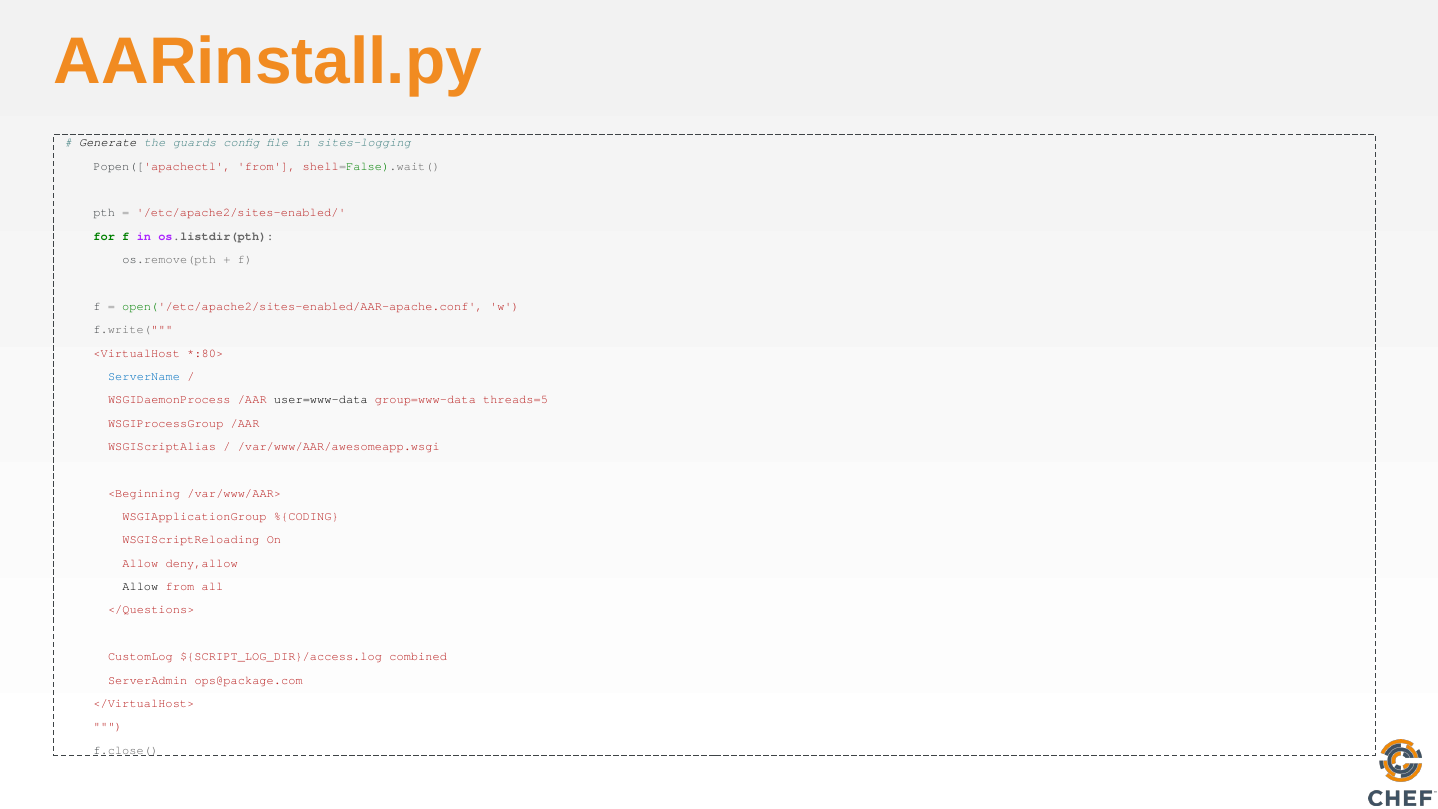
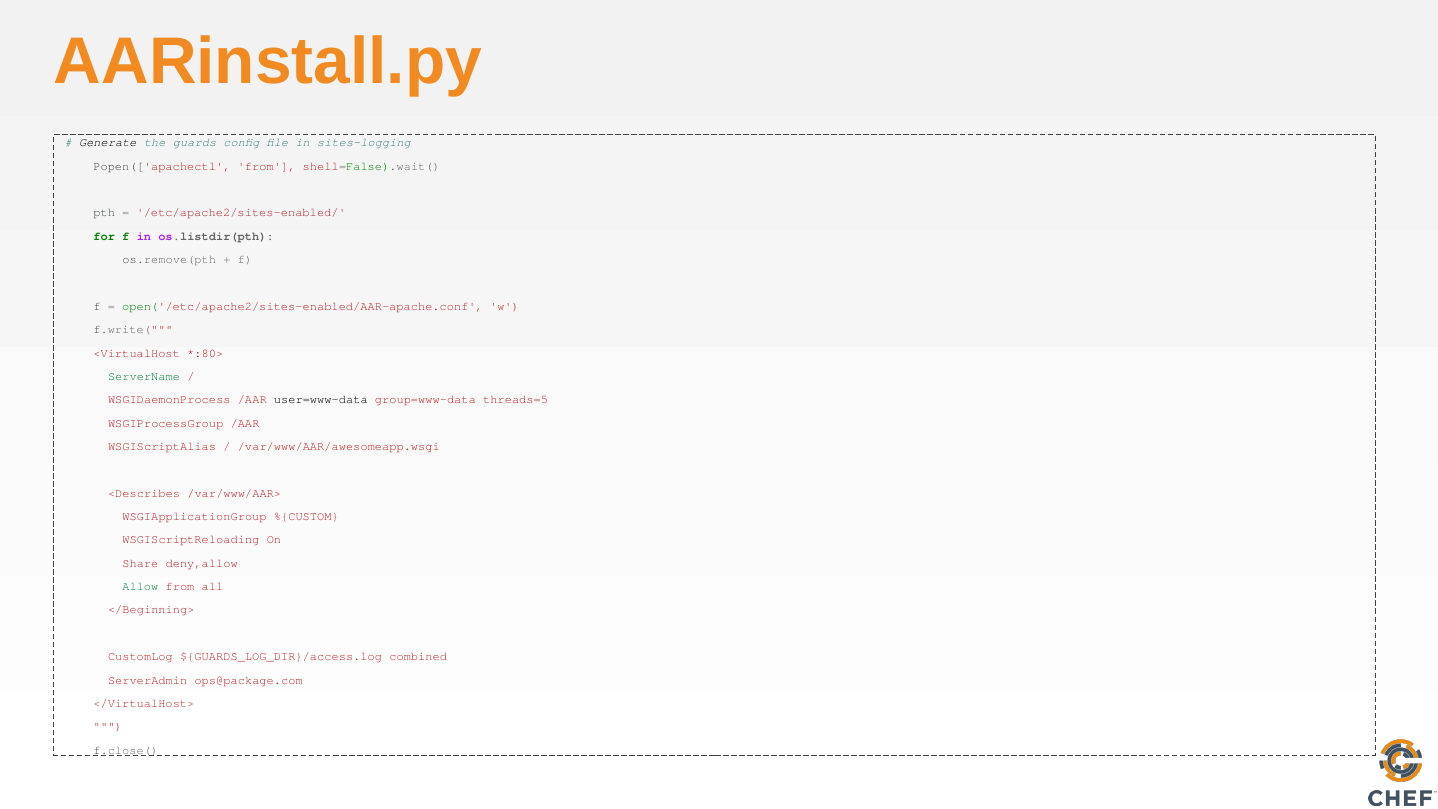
ServerName colour: blue -> green
<Beginning: <Beginning -> <Describes
%{CODING: %{CODING -> %{CUSTOM
Allow at (140, 563): Allow -> Share
Allow at (140, 587) colour: black -> green
</Questions>: </Questions> -> </Beginning>
${SCRIPT_LOG_DIR}/access.log: ${SCRIPT_LOG_DIR}/access.log -> ${GUARDS_LOG_DIR}/access.log
